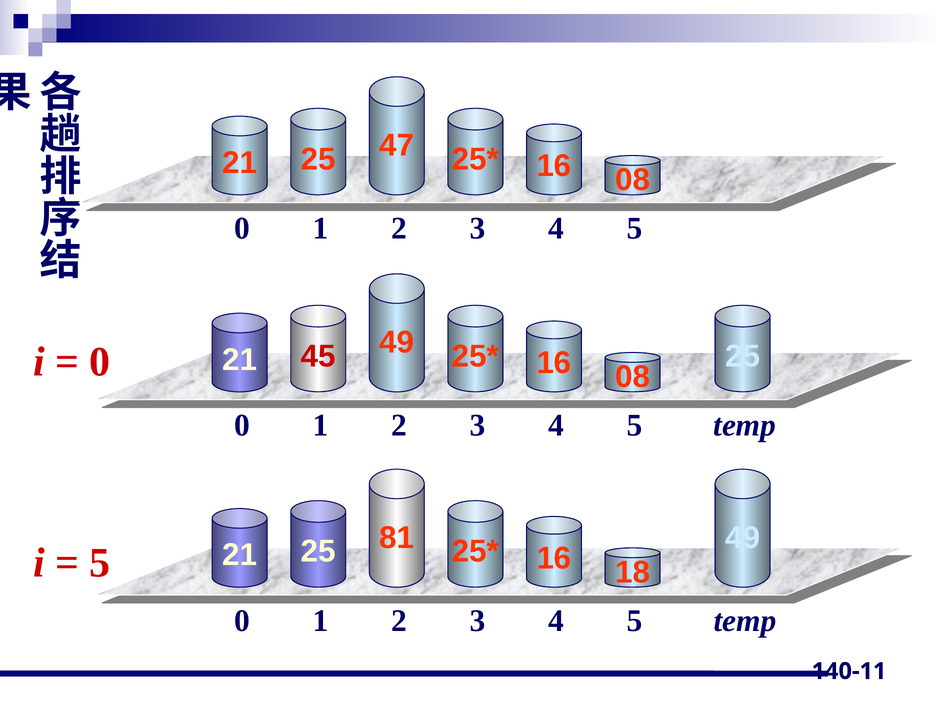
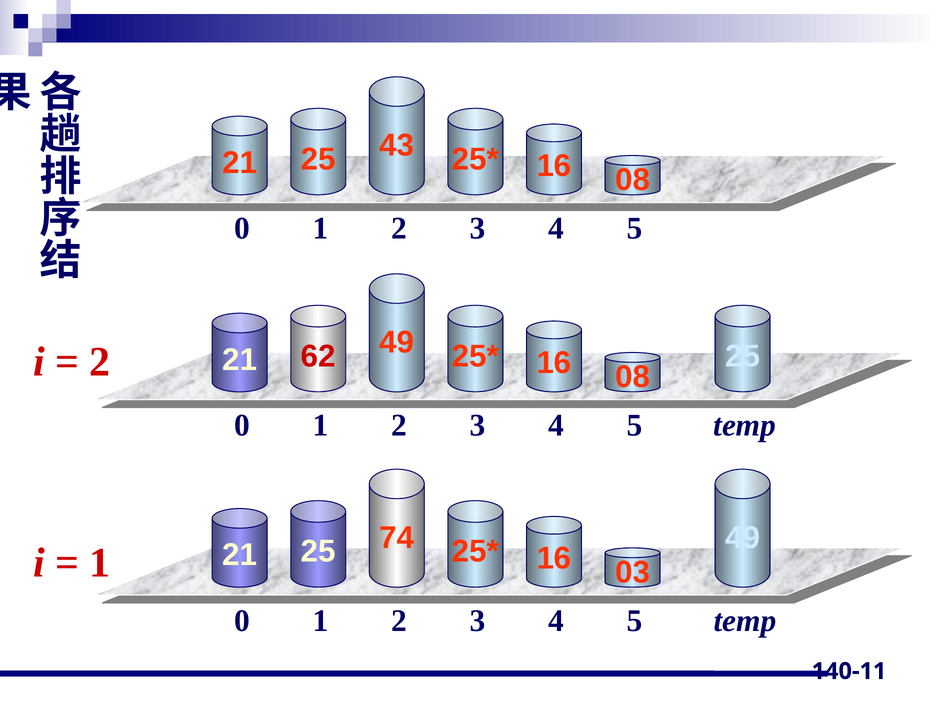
47: 47 -> 43
0 at (100, 361): 0 -> 2
45: 45 -> 62
81: 81 -> 74
18: 18 -> 03
5 at (100, 562): 5 -> 1
